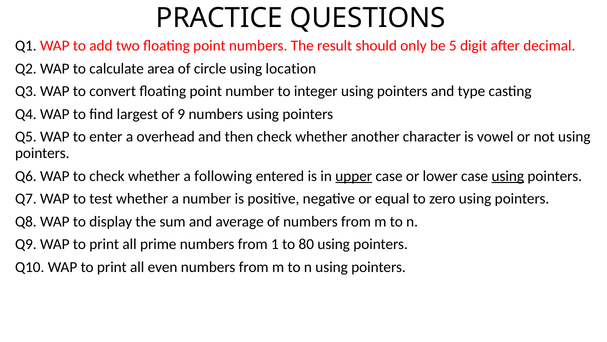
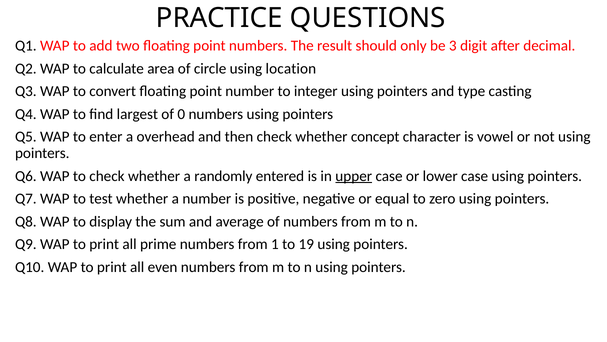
5: 5 -> 3
9: 9 -> 0
another: another -> concept
following: following -> randomly
using at (508, 176) underline: present -> none
80: 80 -> 19
